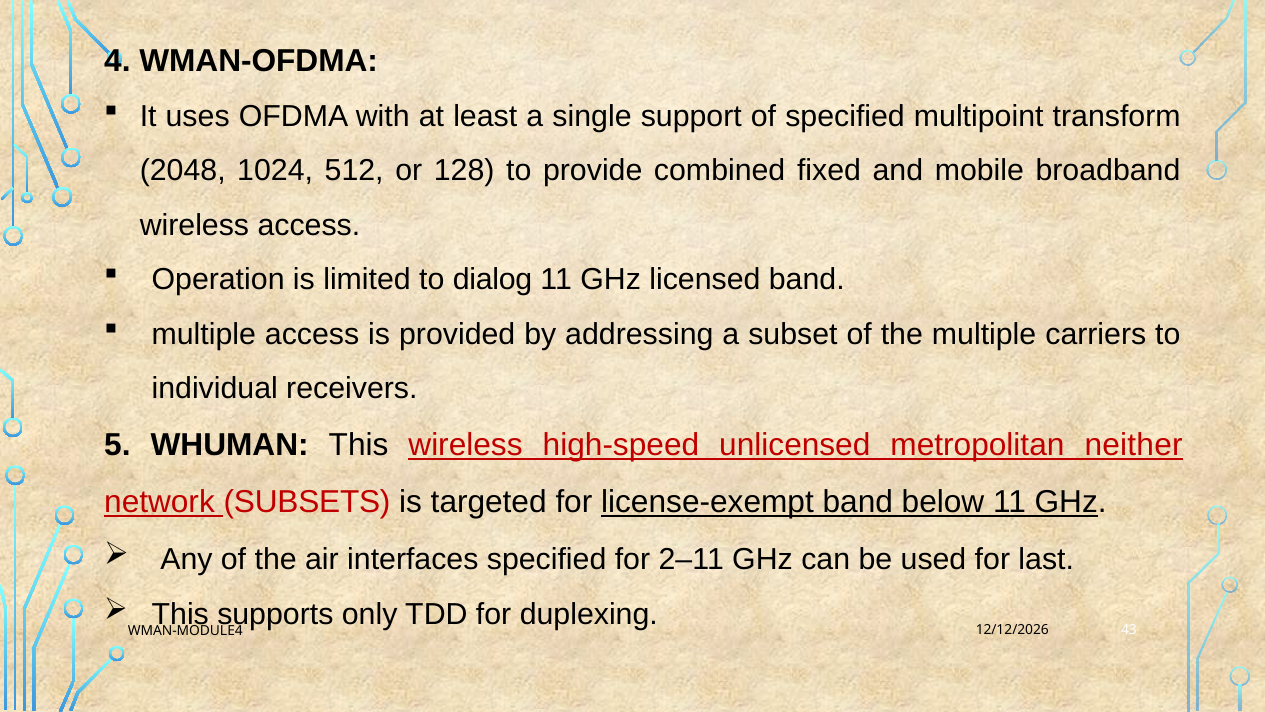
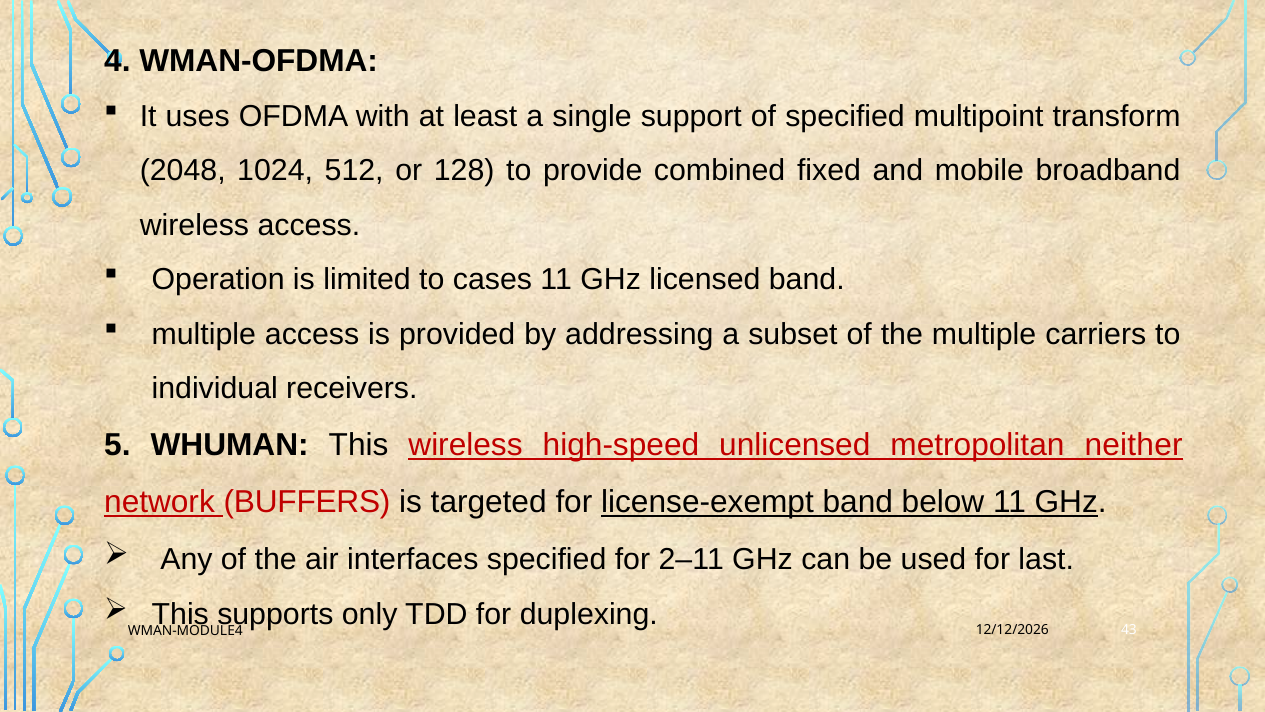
dialog: dialog -> cases
SUBSETS: SUBSETS -> BUFFERS
